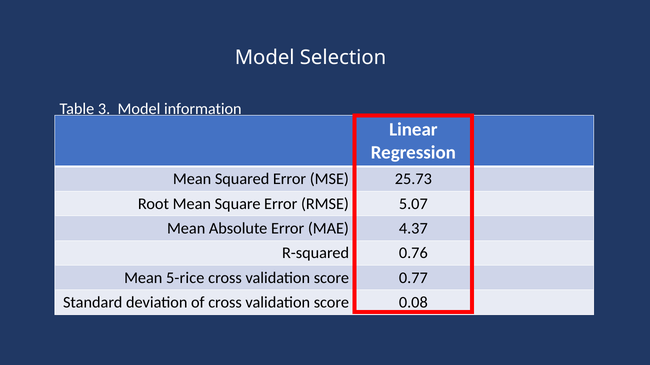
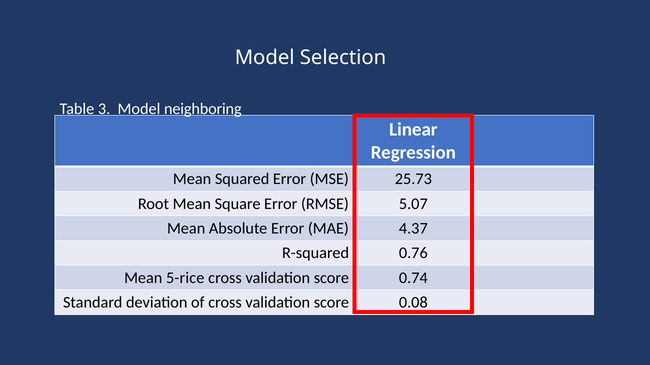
information: information -> neighboring
0.77: 0.77 -> 0.74
